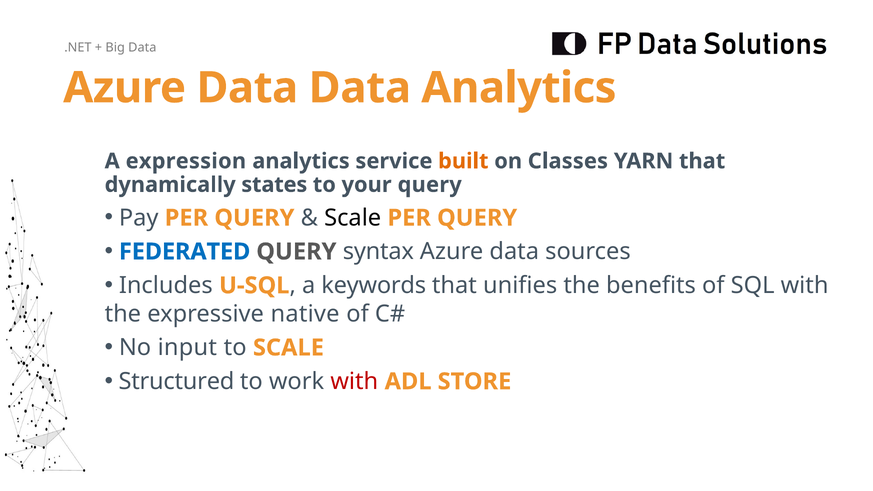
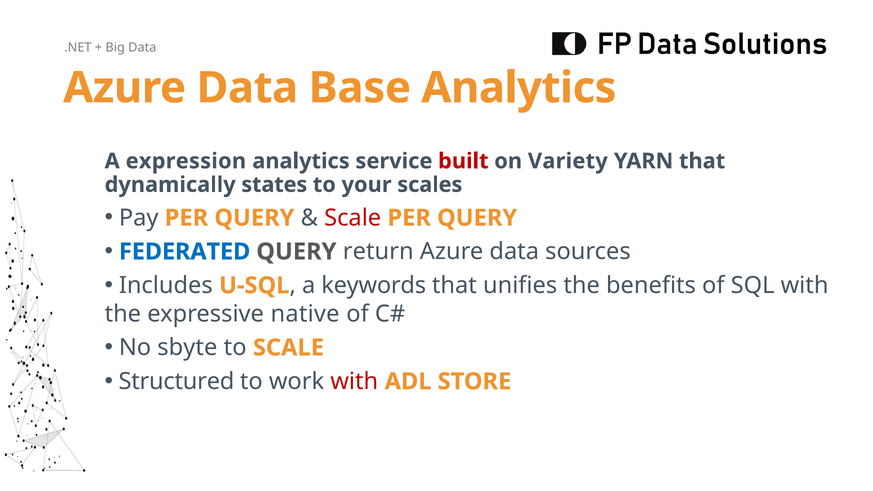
Data Data: Data -> Base
built colour: orange -> red
Classes: Classes -> Variety
your query: query -> scales
Scale at (353, 218) colour: black -> red
syntax: syntax -> return
input: input -> sbyte
